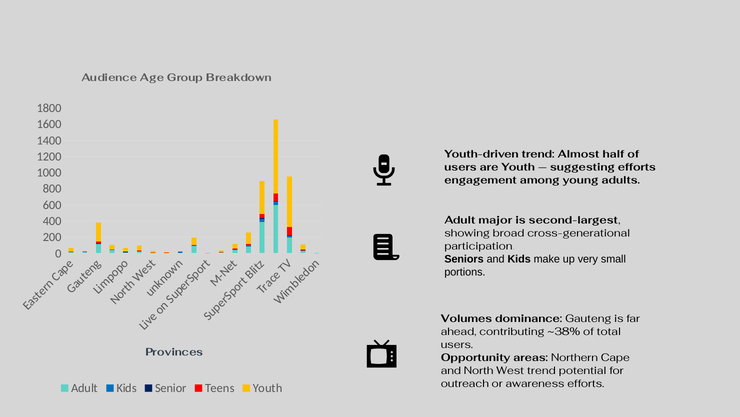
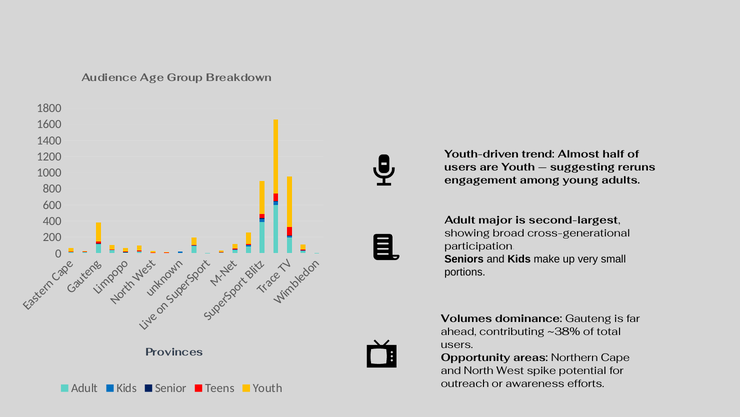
suggesting efforts: efforts -> reruns
West trend: trend -> spike
